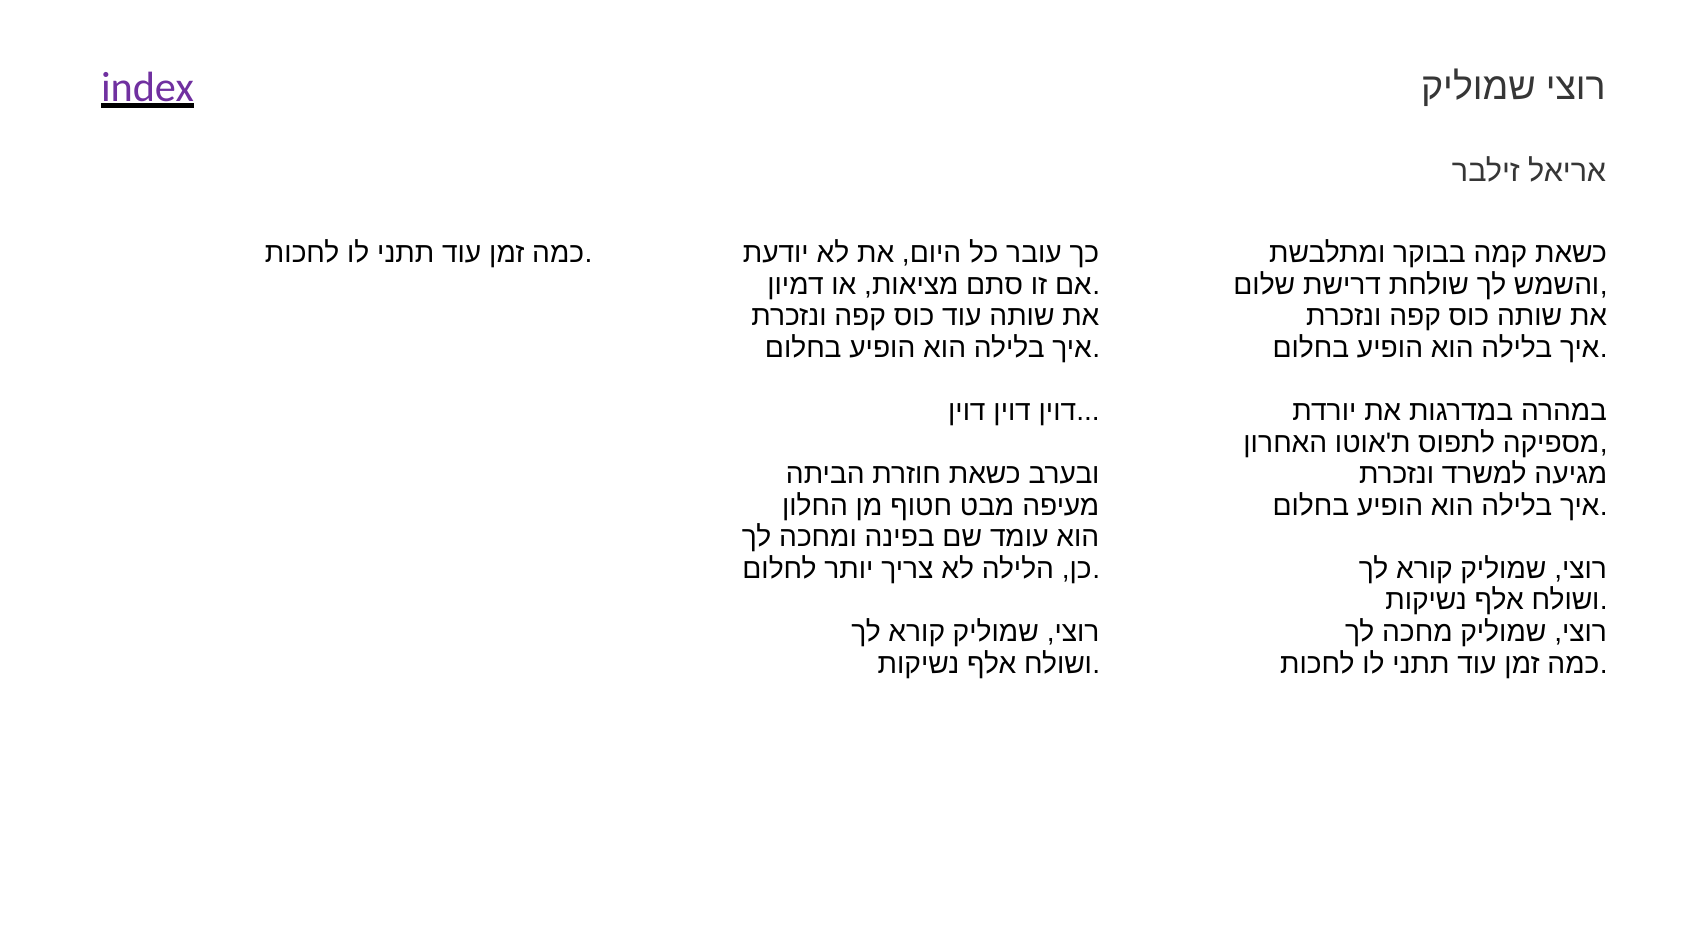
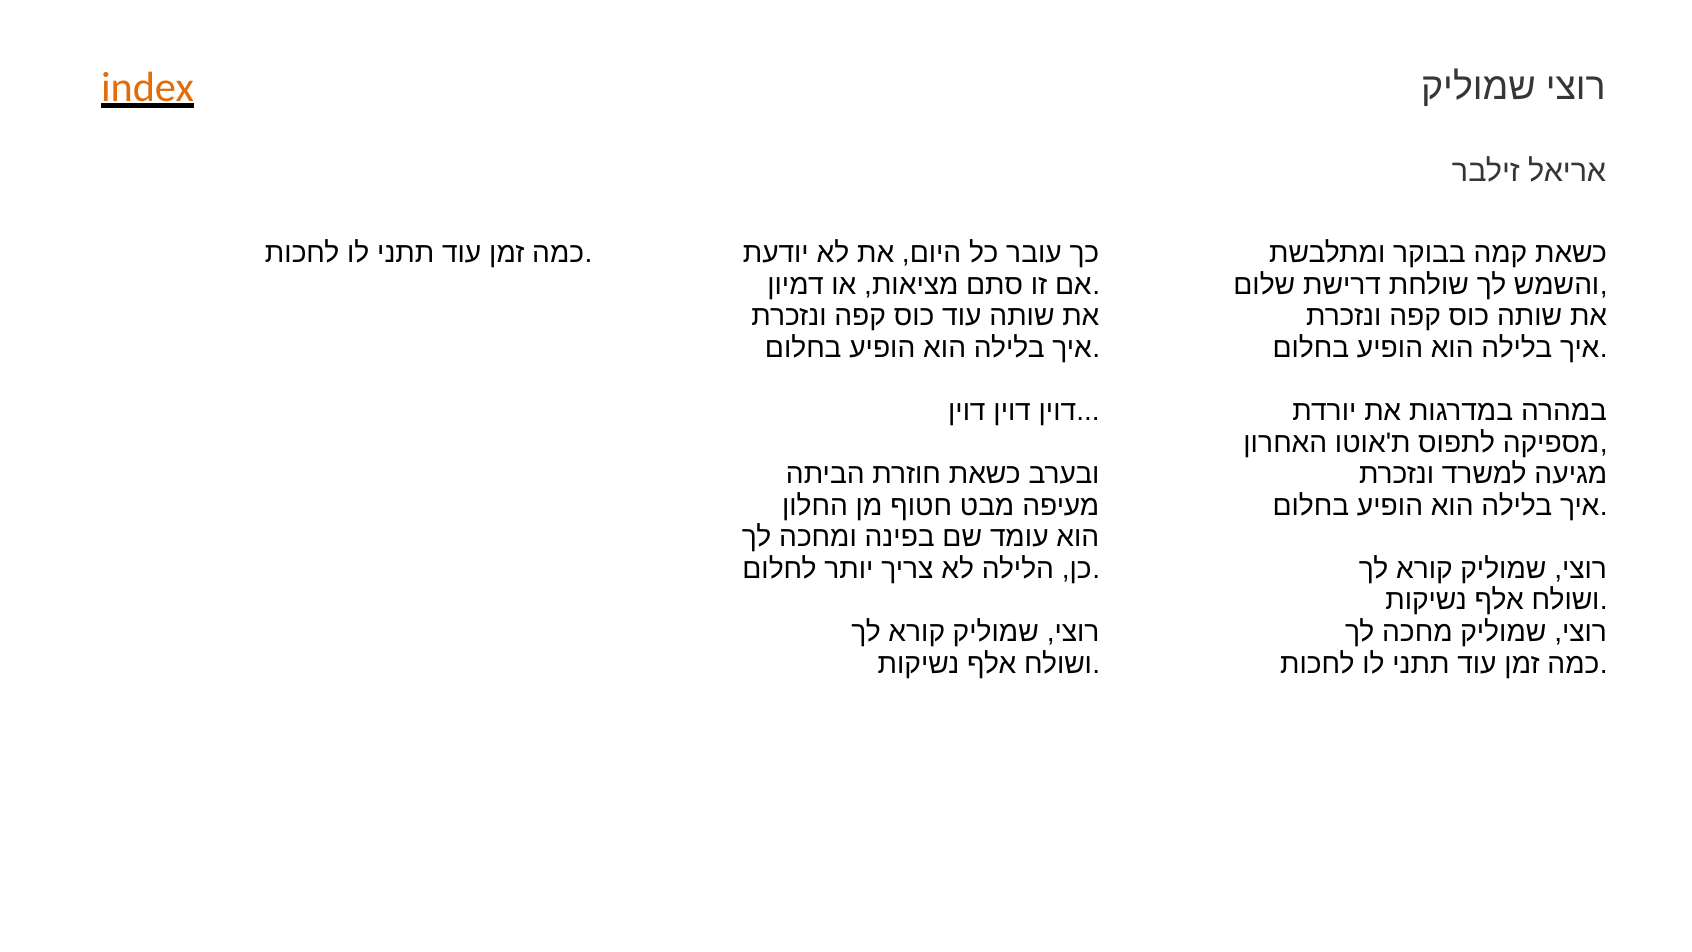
index colour: purple -> orange
